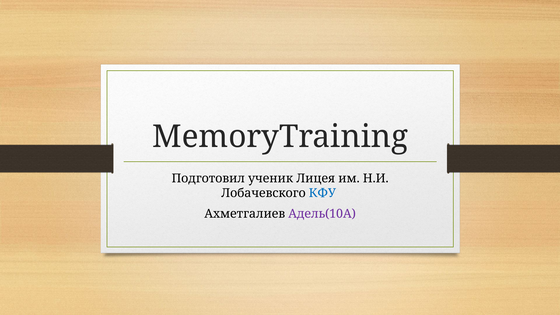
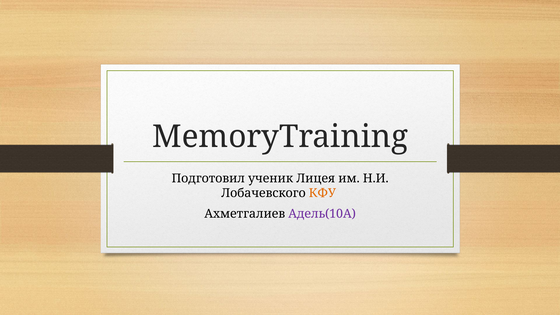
КФУ colour: blue -> orange
